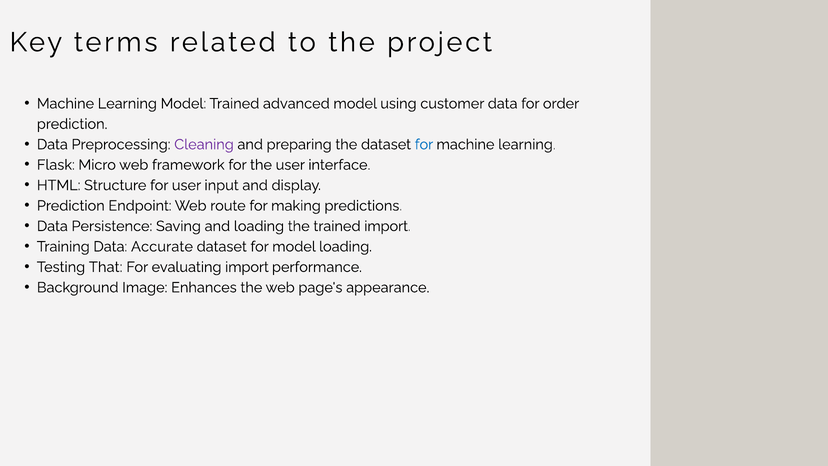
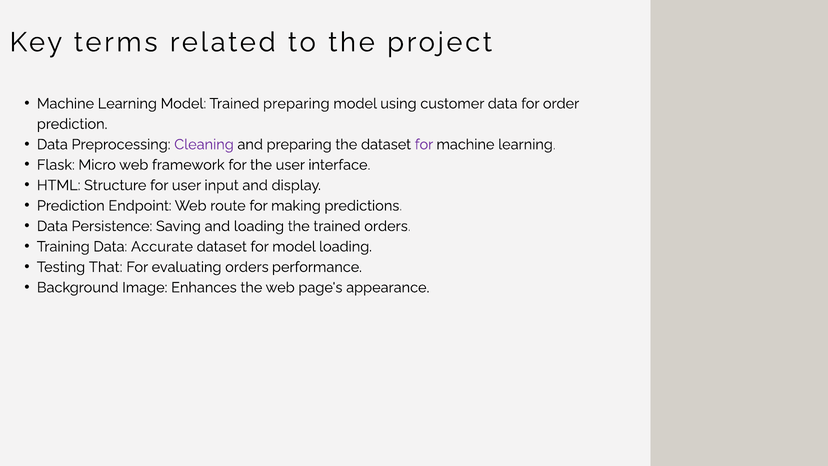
Trained advanced: advanced -> preparing
for at (424, 144) colour: blue -> purple
trained import: import -> orders
evaluating import: import -> orders
